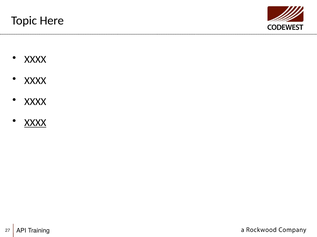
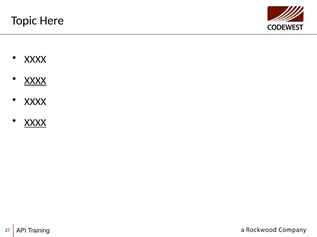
XXXX at (35, 81) underline: none -> present
